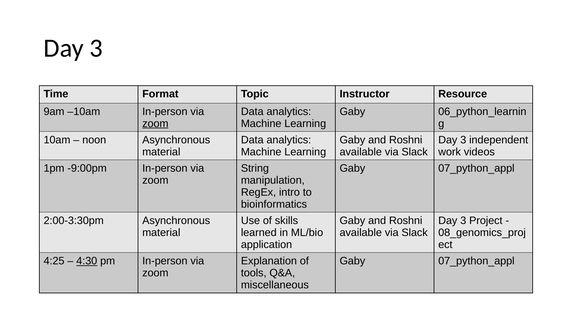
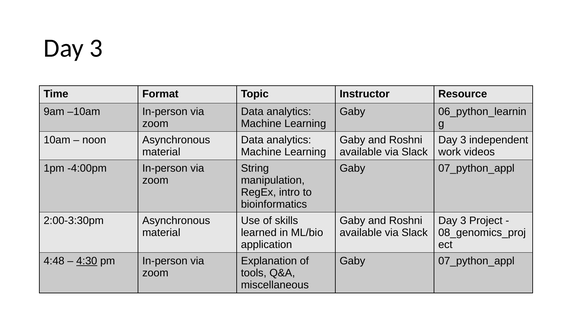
zoom at (155, 123) underline: present -> none
-9:00pm: -9:00pm -> -4:00pm
4:25: 4:25 -> 4:48
